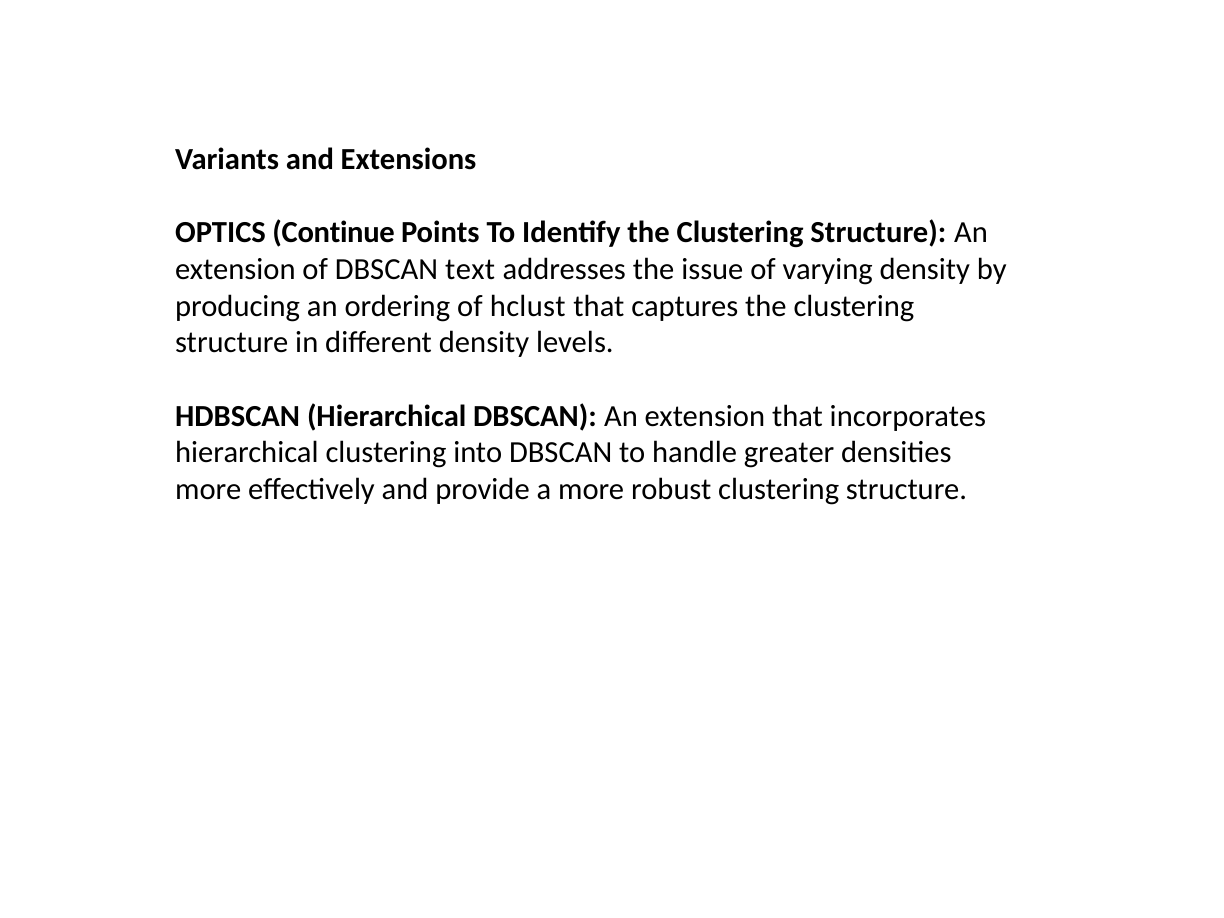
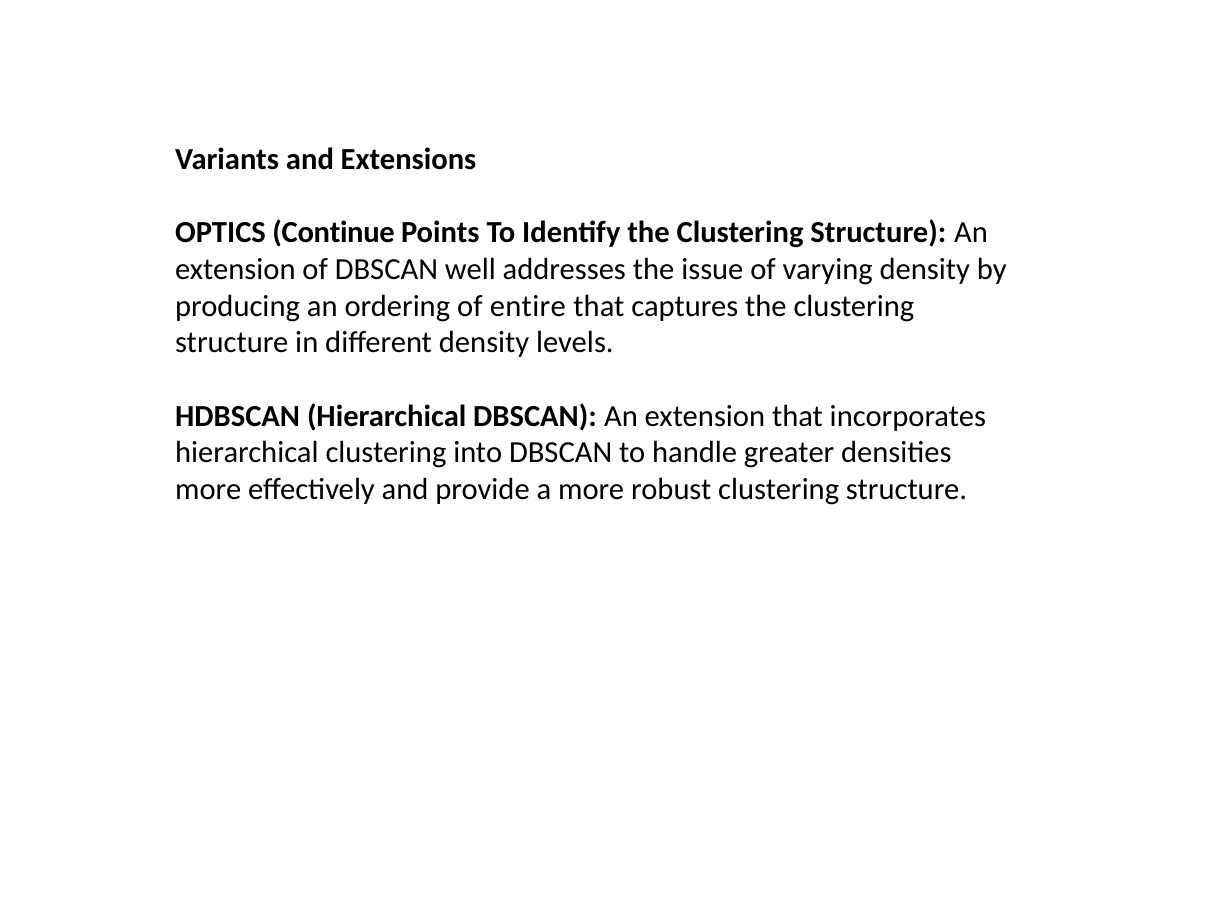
text: text -> well
hclust: hclust -> entire
